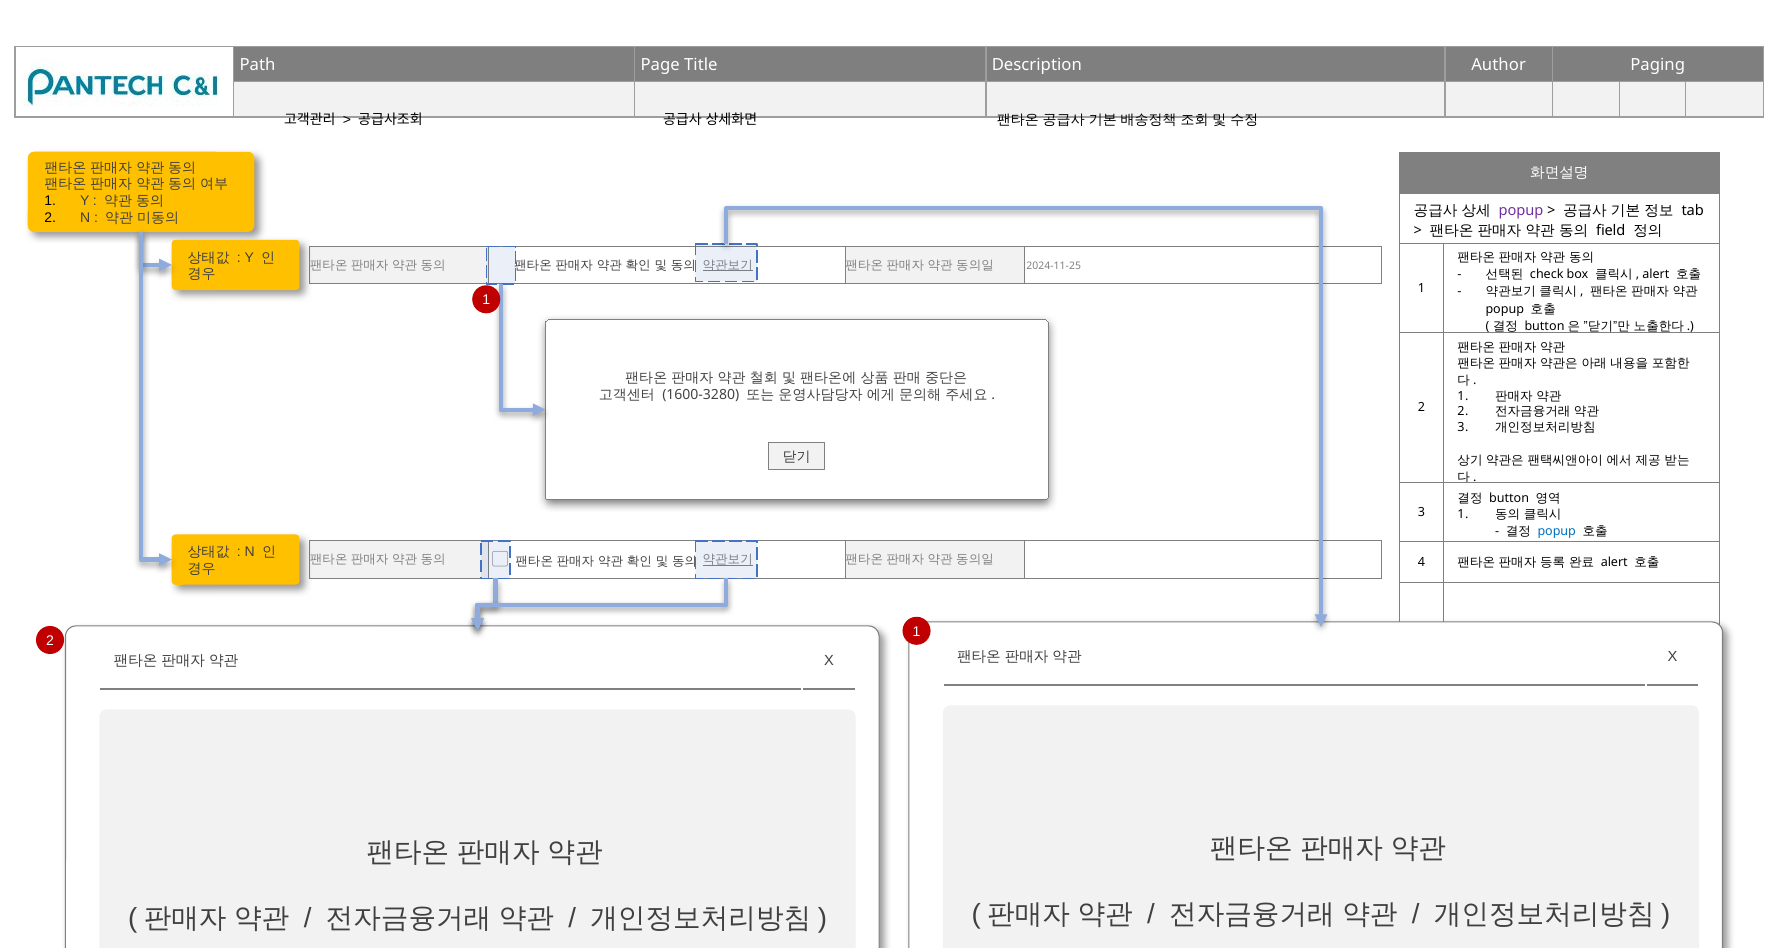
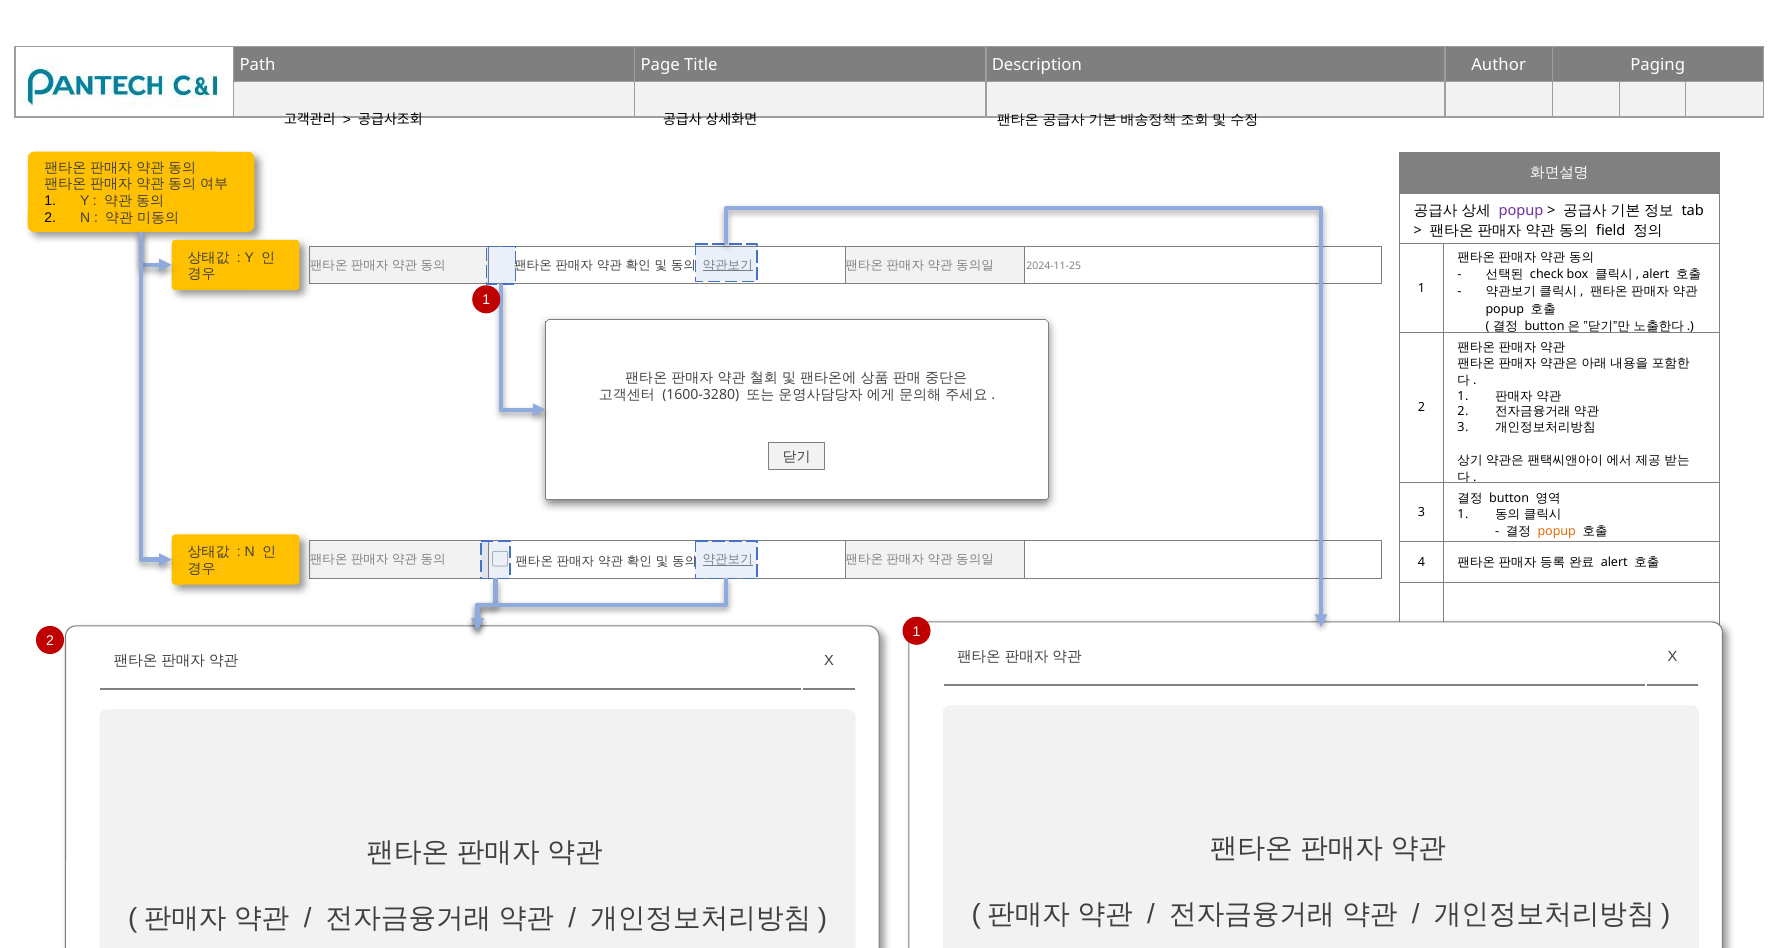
popup at (1557, 531) colour: blue -> orange
